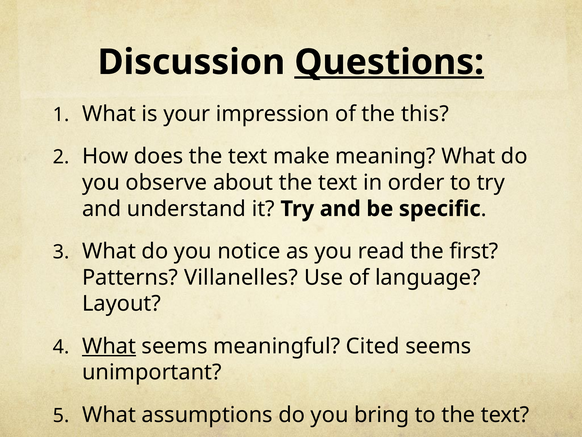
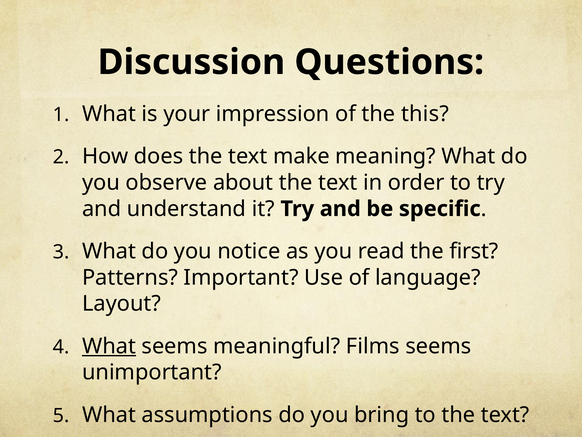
Questions underline: present -> none
Villanelles: Villanelles -> Important
Cited: Cited -> Films
